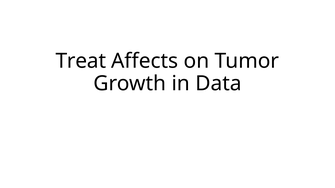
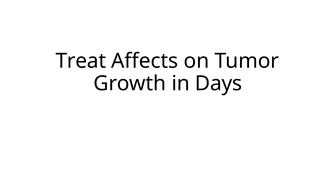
Data: Data -> Days
